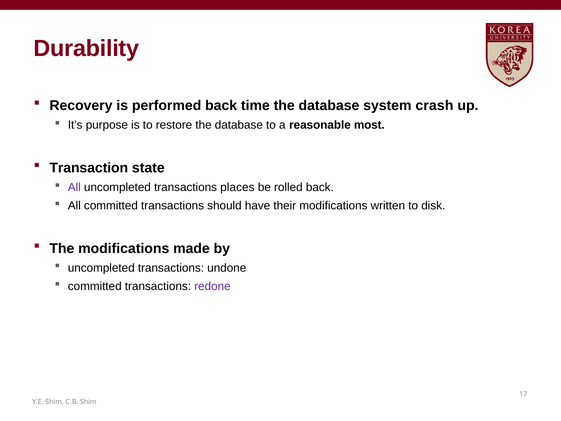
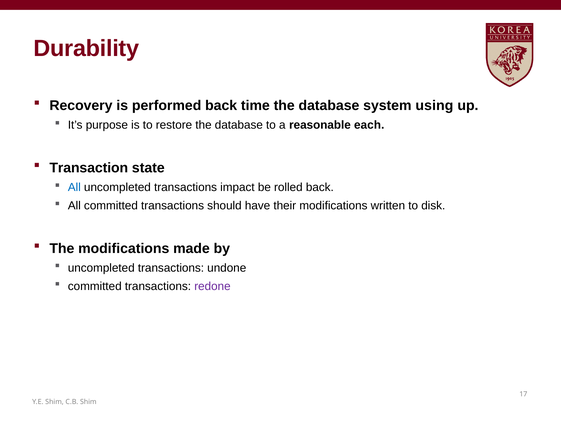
crash: crash -> using
most: most -> each
All at (74, 187) colour: purple -> blue
places: places -> impact
